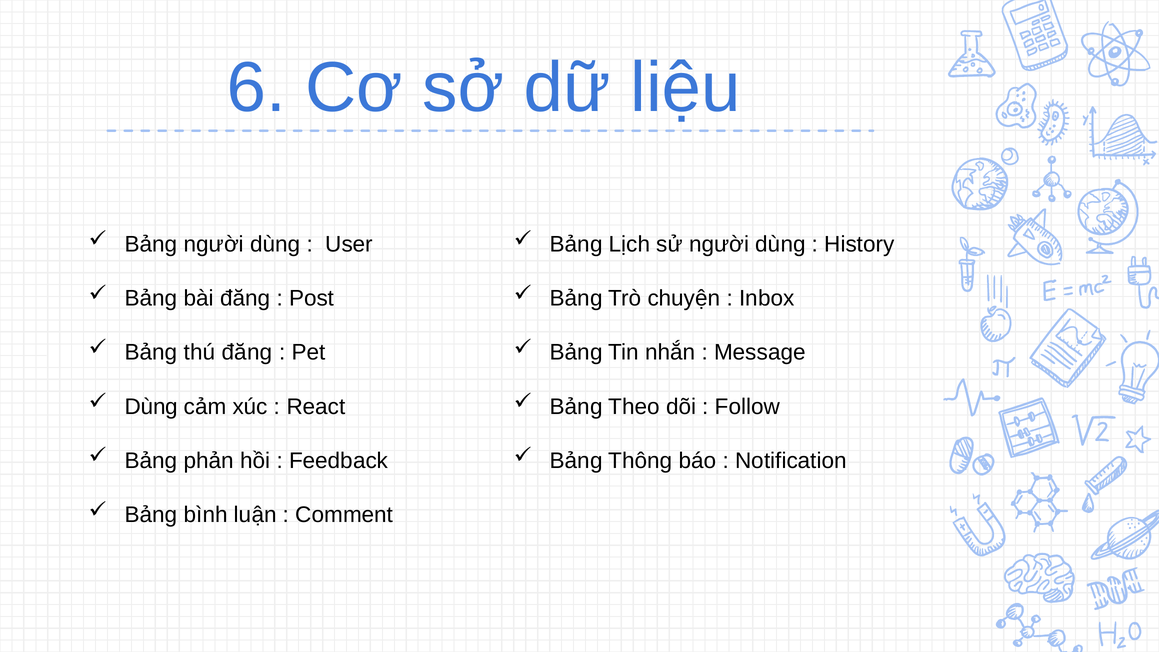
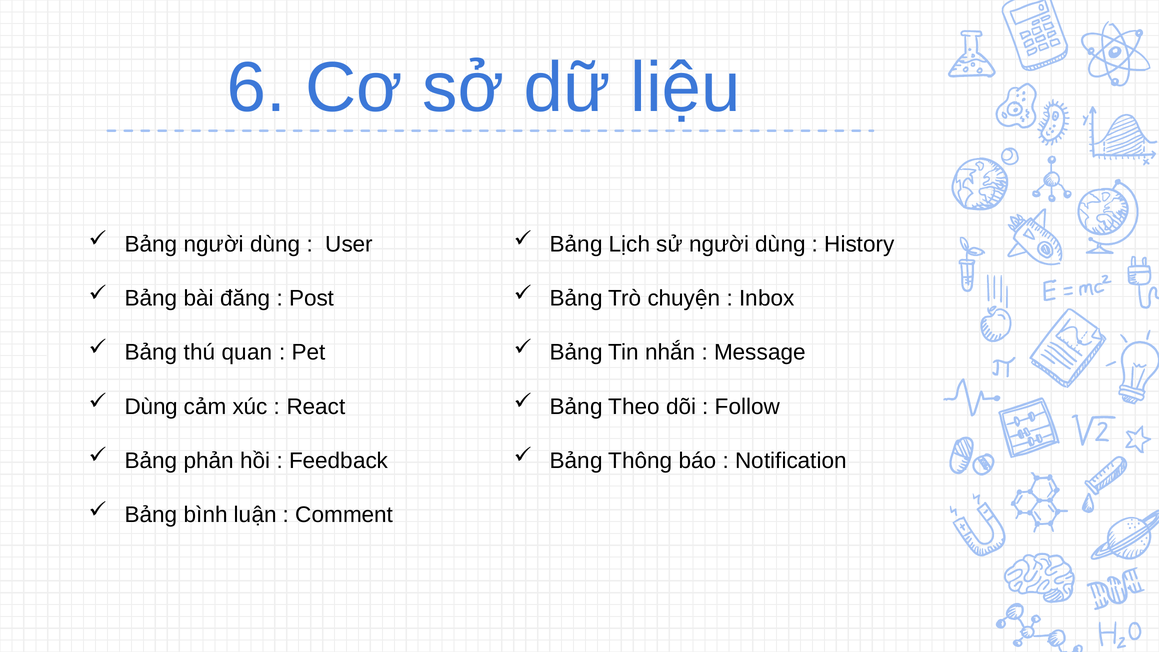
thú đăng: đăng -> quan
